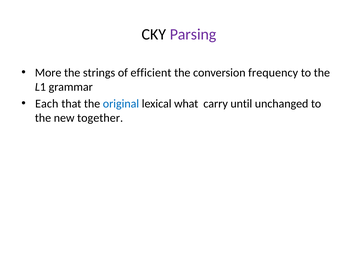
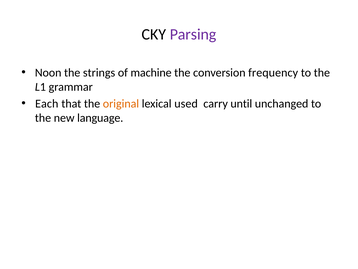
More: More -> Noon
efficient: efficient -> machine
original colour: blue -> orange
what: what -> used
together: together -> language
